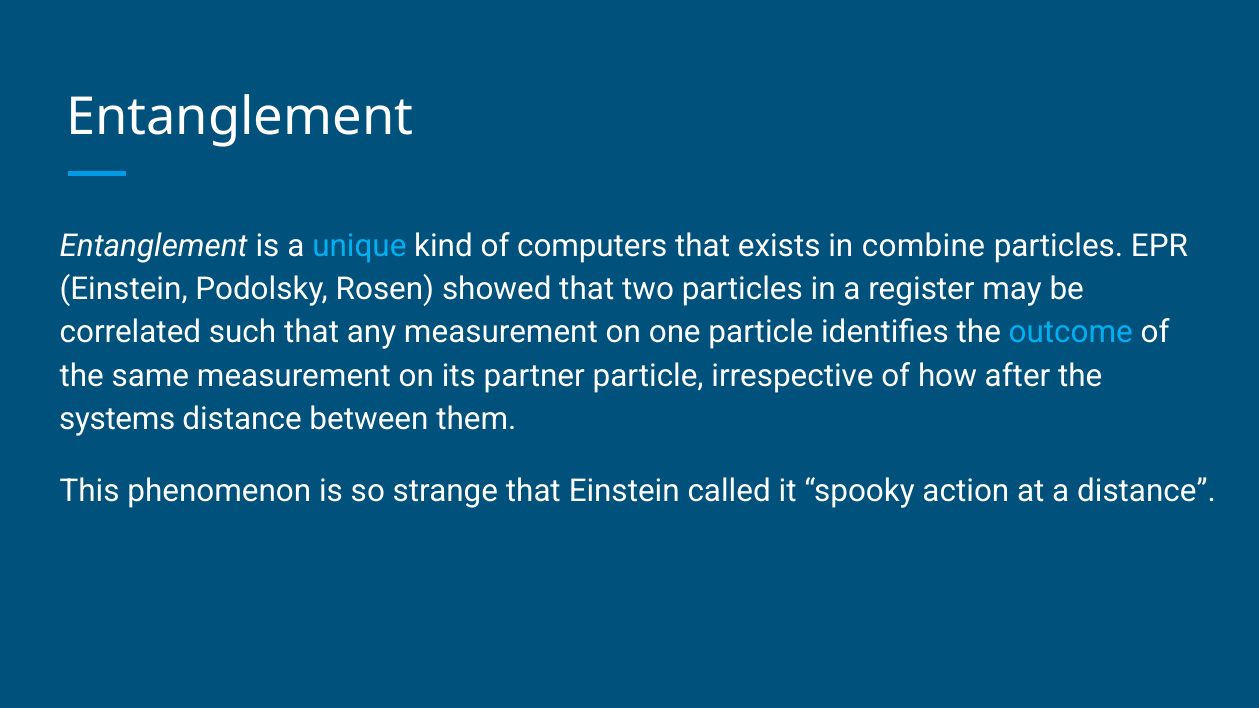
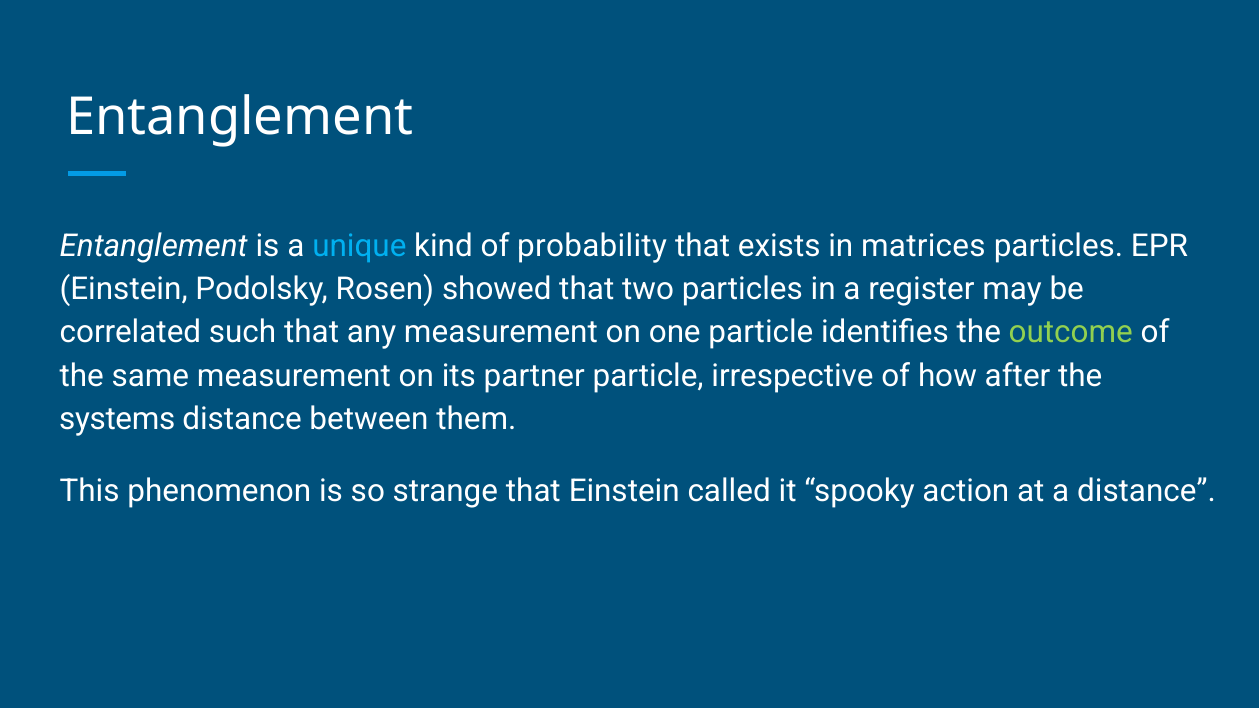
computers: computers -> probability
combine: combine -> matrices
outcome colour: light blue -> light green
